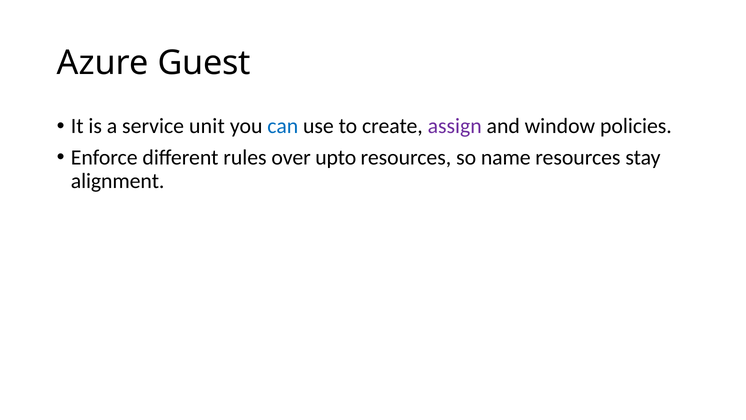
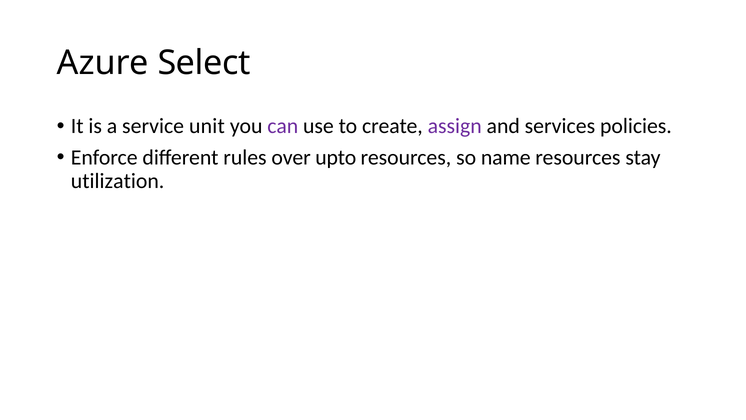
Guest: Guest -> Select
can colour: blue -> purple
window: window -> services
alignment: alignment -> utilization
